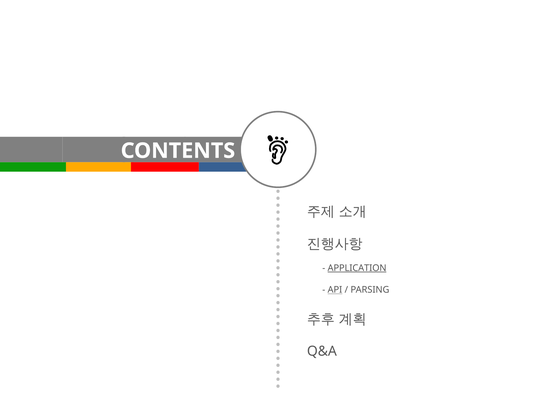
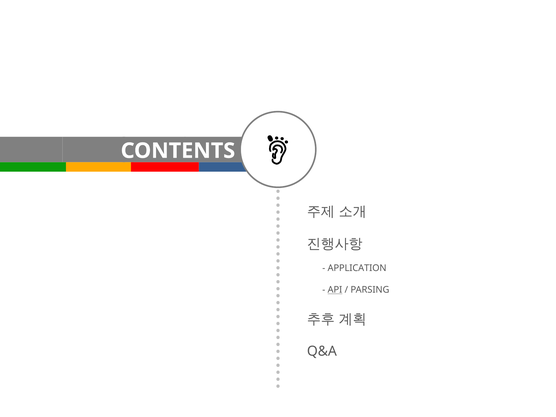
APPLICATION underline: present -> none
